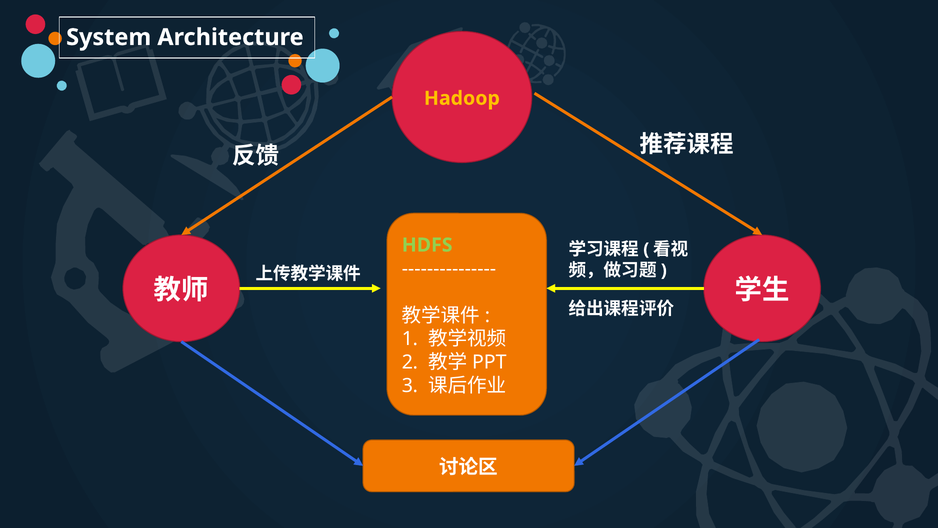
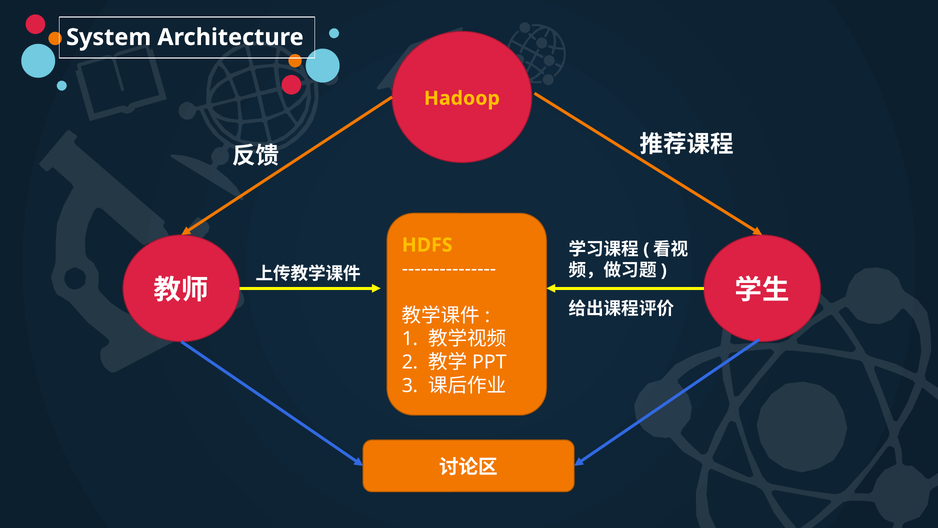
HDFS colour: light green -> yellow
